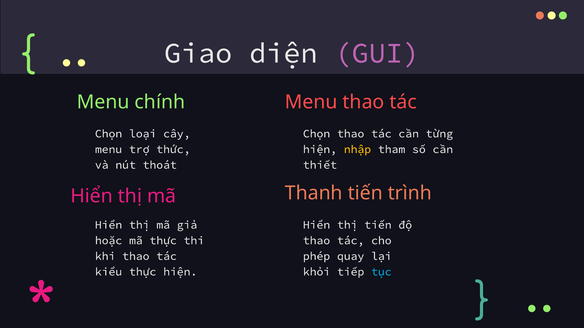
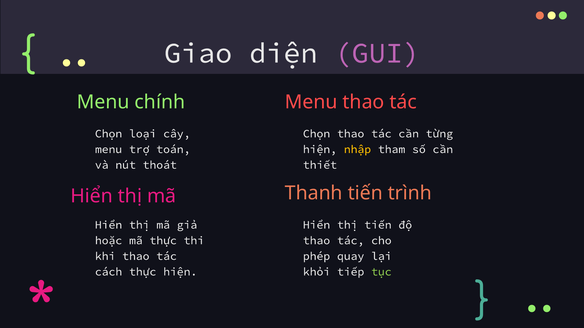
thức: thức -> toán
kiểu: kiểu -> cách
tục colour: light blue -> light green
